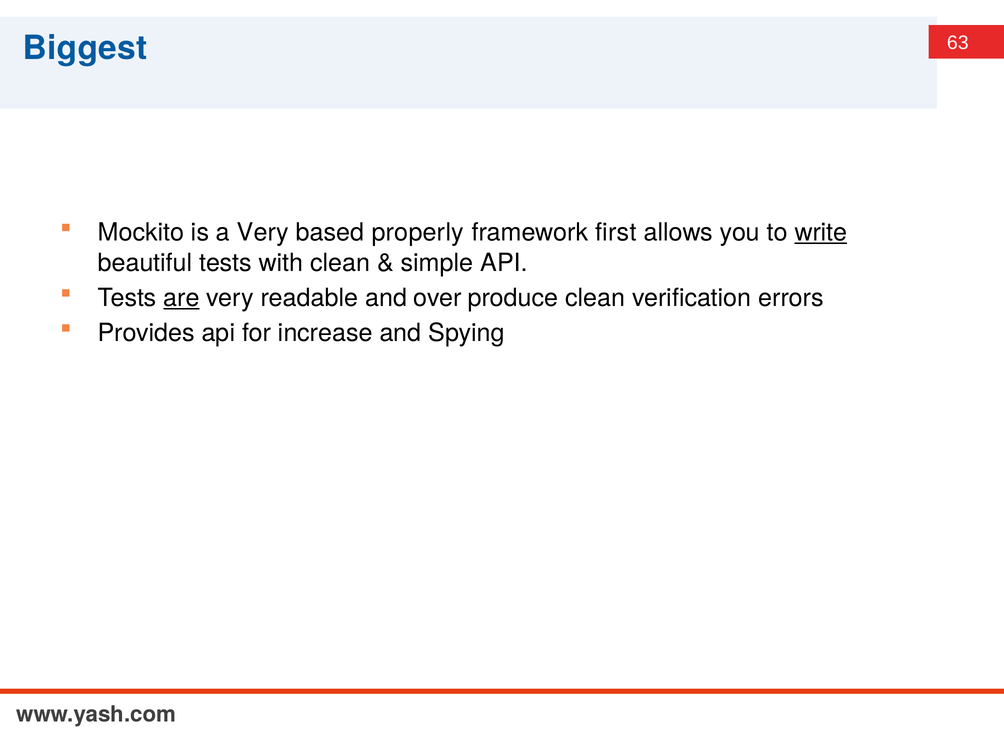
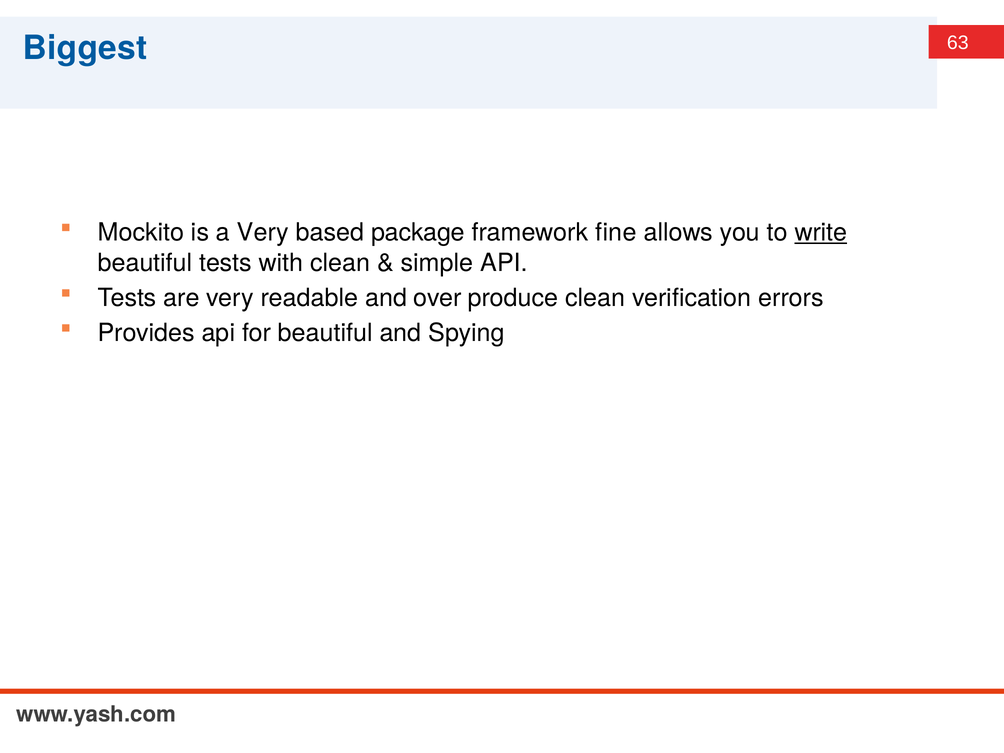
properly: properly -> package
first: first -> fine
are underline: present -> none
for increase: increase -> beautiful
